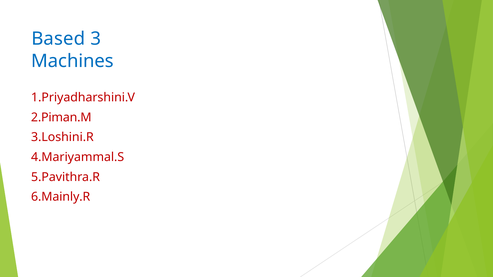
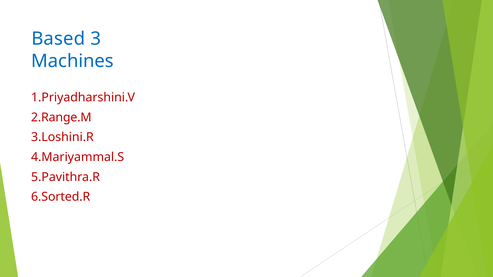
2.Piman.M: 2.Piman.M -> 2.Range.M
6.Mainly.R: 6.Mainly.R -> 6.Sorted.R
